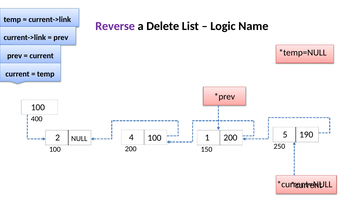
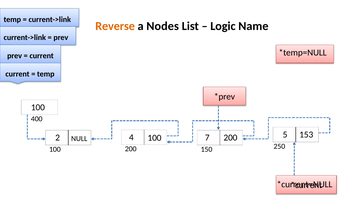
Reverse colour: purple -> orange
Delete: Delete -> Nodes
1: 1 -> 7
190: 190 -> 153
